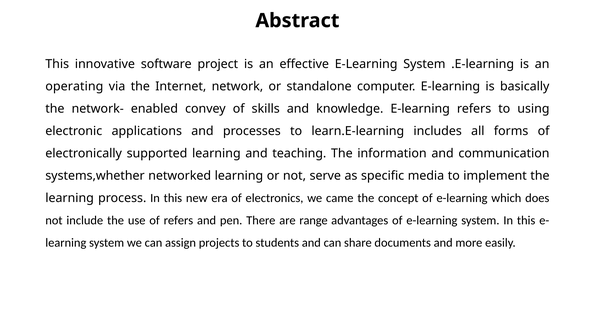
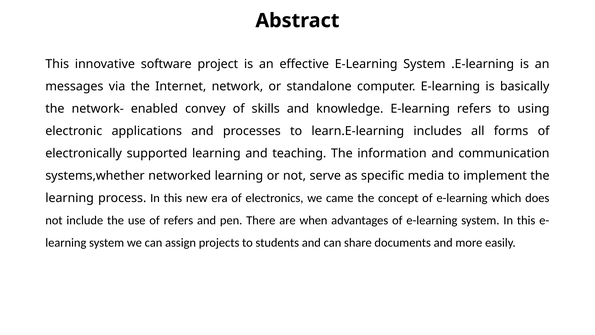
operating: operating -> messages
range: range -> when
